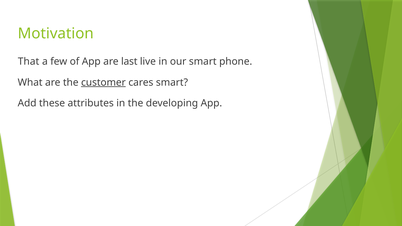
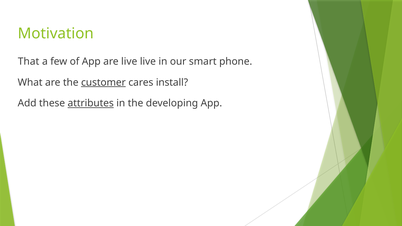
are last: last -> live
cares smart: smart -> install
attributes underline: none -> present
